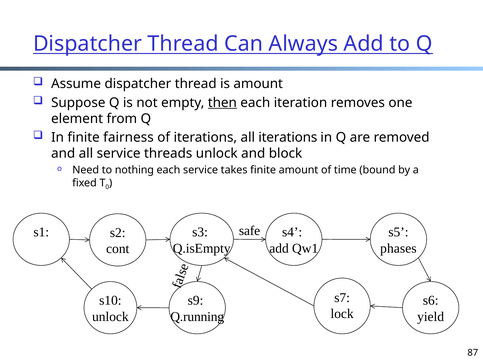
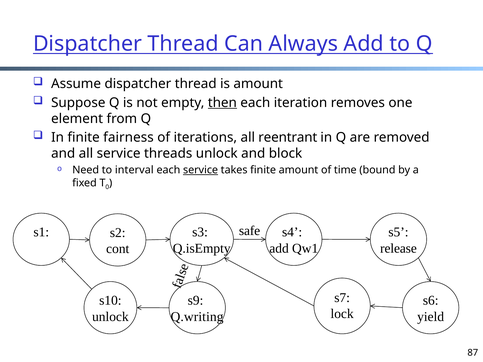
all iterations: iterations -> reentrant
nothing: nothing -> interval
service at (201, 170) underline: none -> present
phases: phases -> release
Q.running: Q.running -> Q.writing
